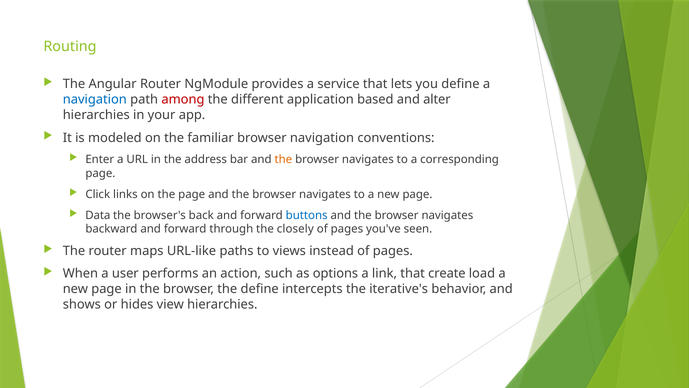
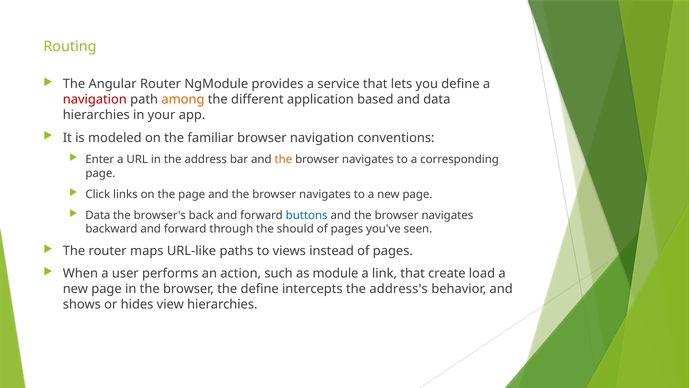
navigation at (95, 99) colour: blue -> red
among colour: red -> orange
and alter: alter -> data
closely: closely -> should
options: options -> module
iterative's: iterative's -> address's
